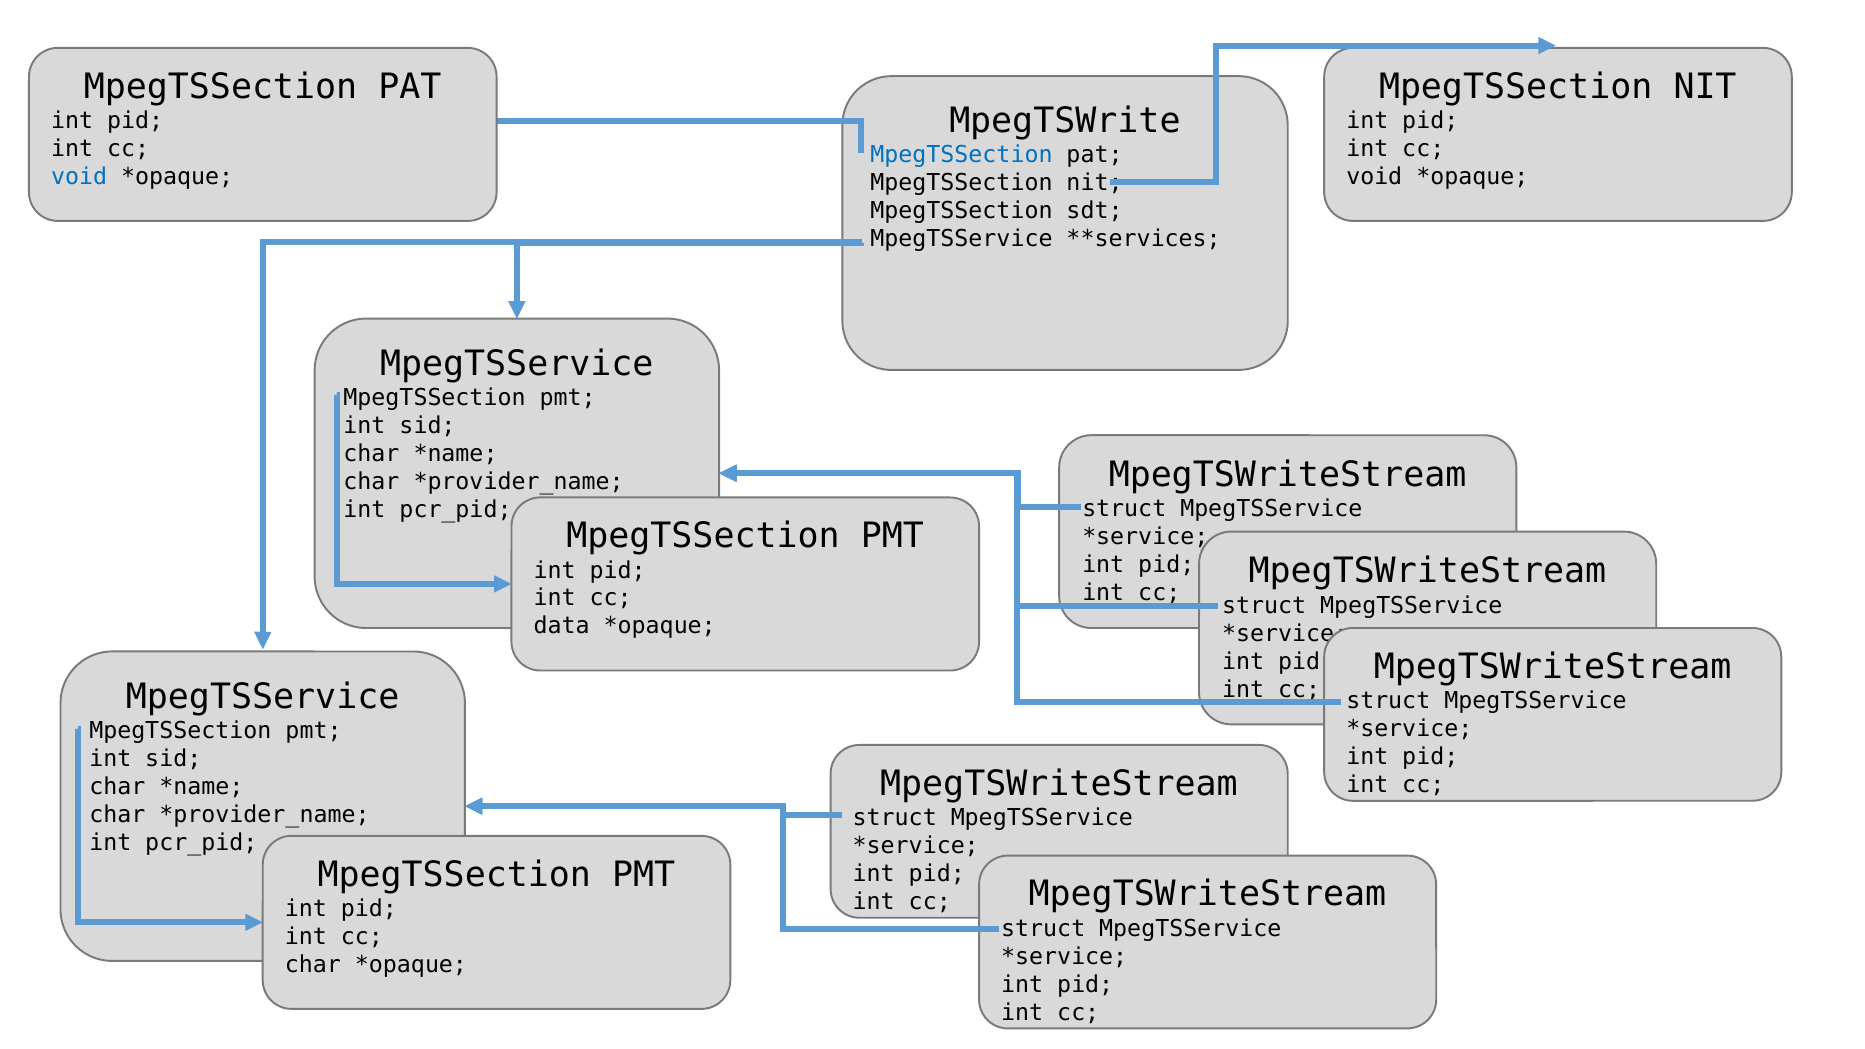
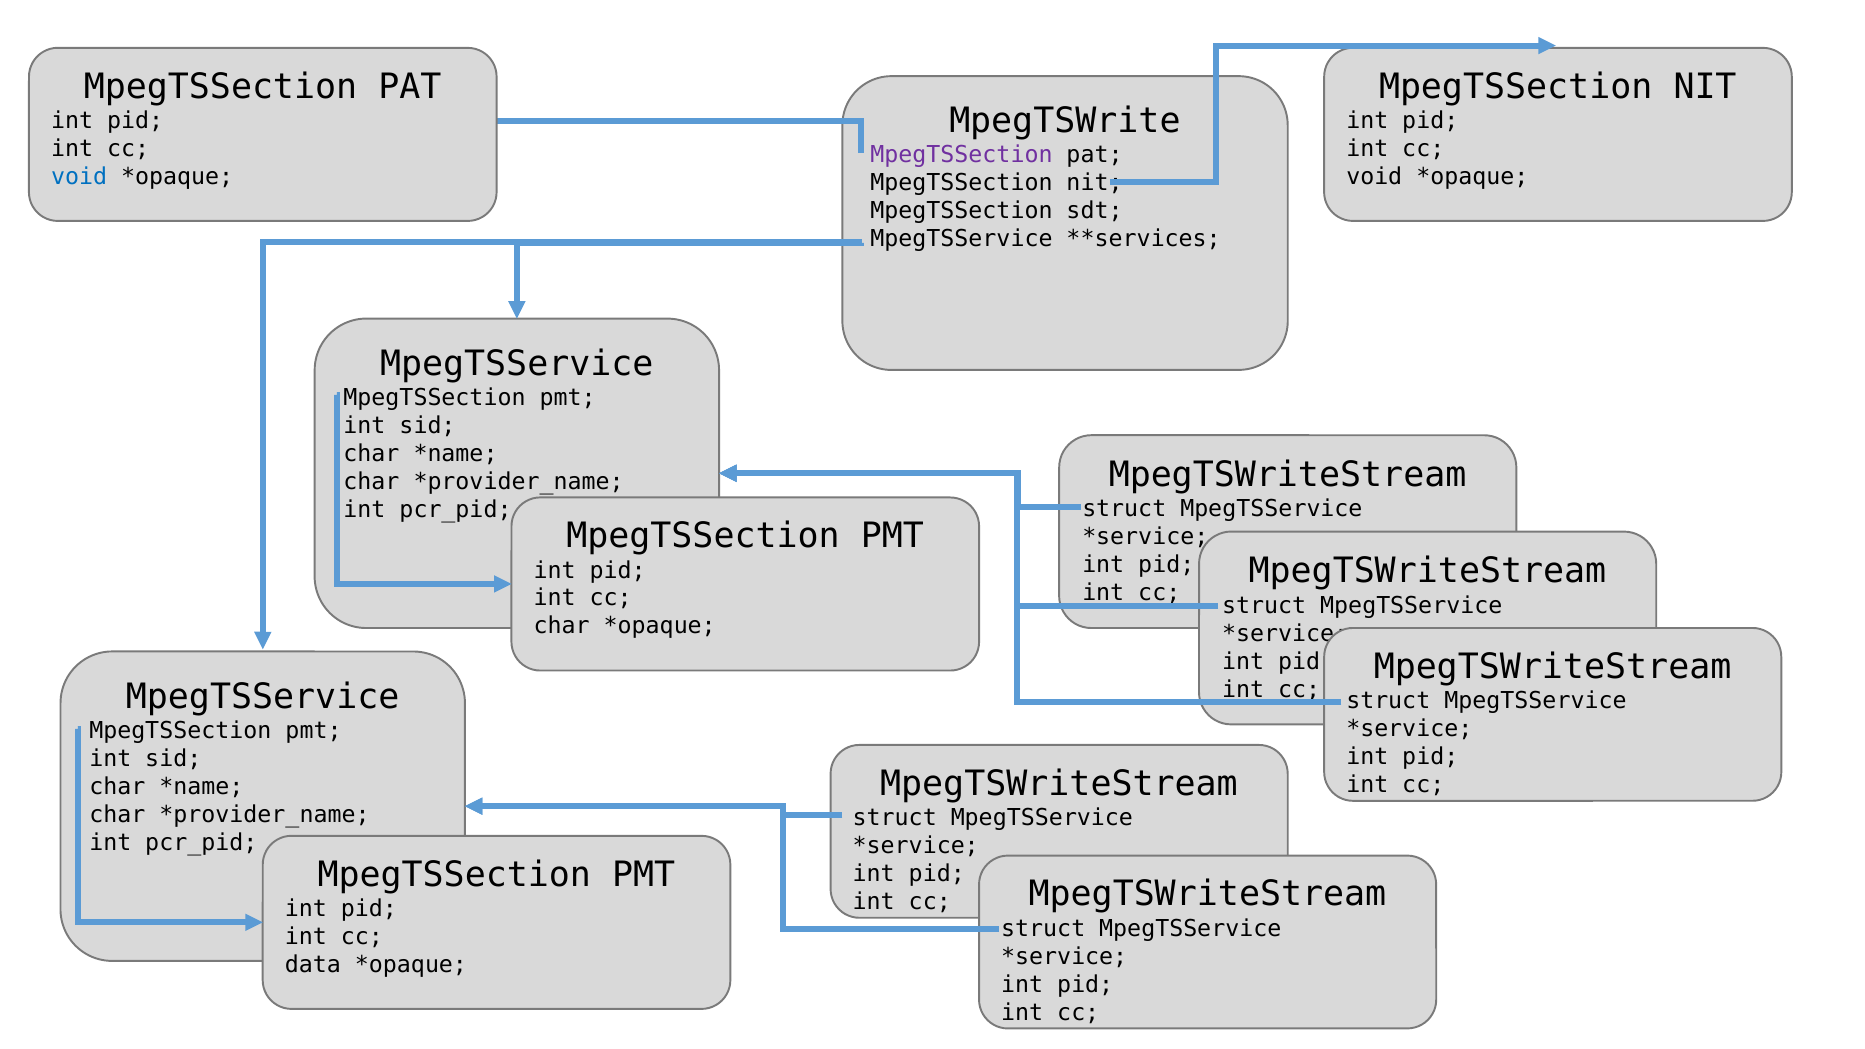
MpegTSSection at (961, 155) colour: blue -> purple
data at (562, 626): data -> char
char at (313, 965): char -> data
